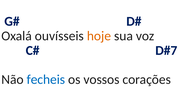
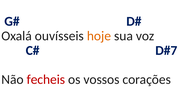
fecheis colour: blue -> red
